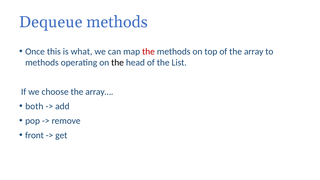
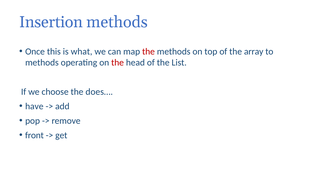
Dequeue: Dequeue -> Insertion
the at (118, 63) colour: black -> red
array…: array… -> does…
both: both -> have
